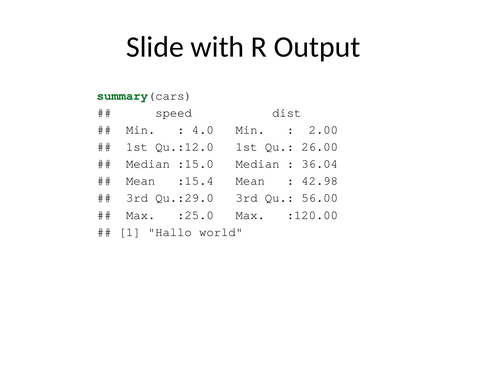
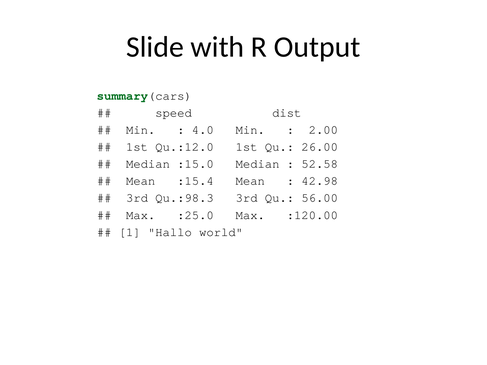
36.04: 36.04 -> 52.58
Qu.:29.0: Qu.:29.0 -> Qu.:98.3
